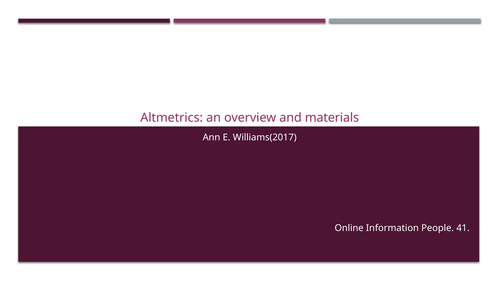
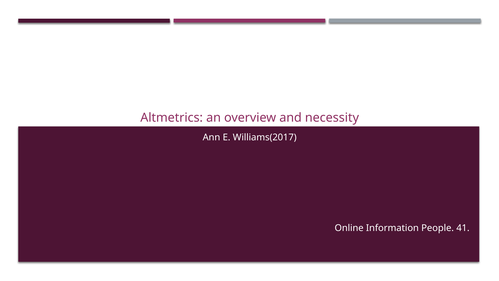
materials: materials -> necessity
